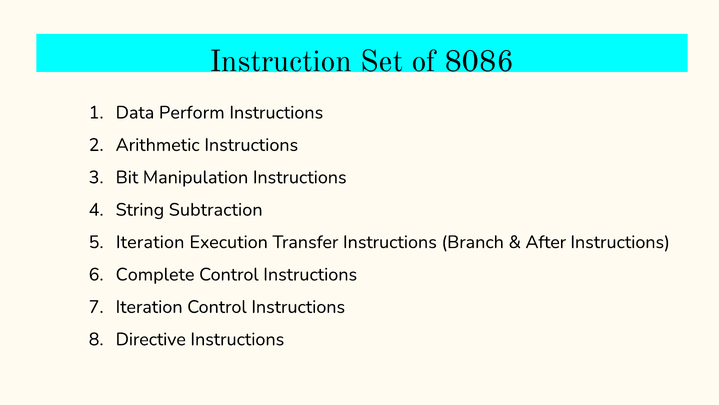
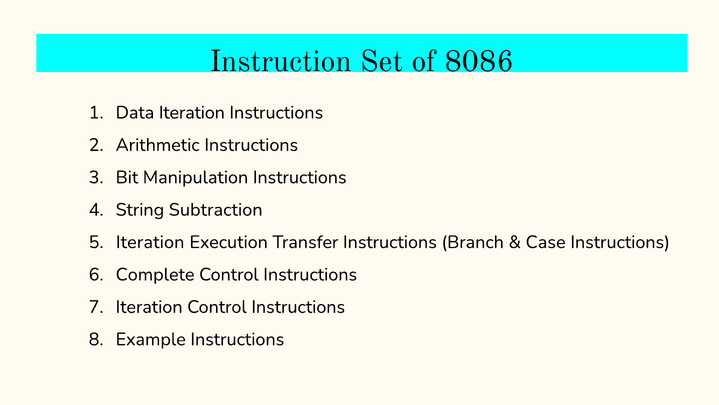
Data Perform: Perform -> Iteration
After: After -> Case
Directive: Directive -> Example
